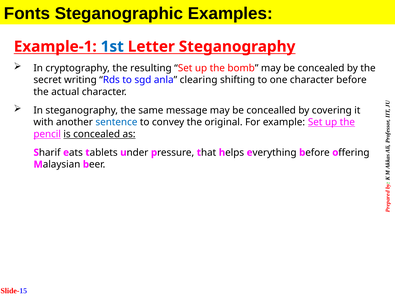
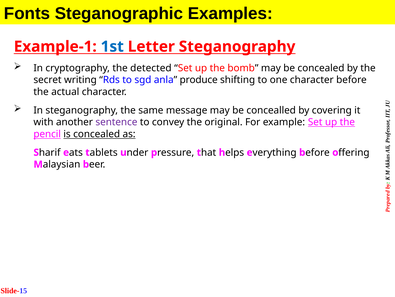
resulting: resulting -> detected
clearing: clearing -> produce
sentence colour: blue -> purple
